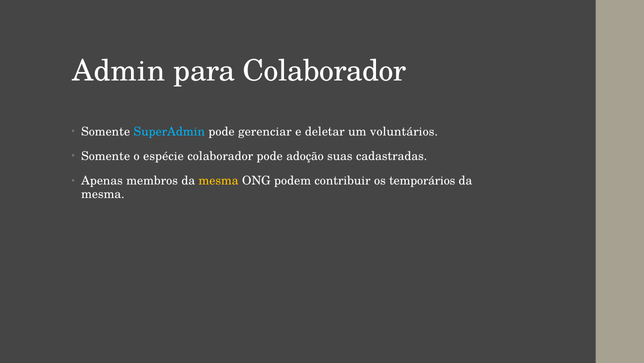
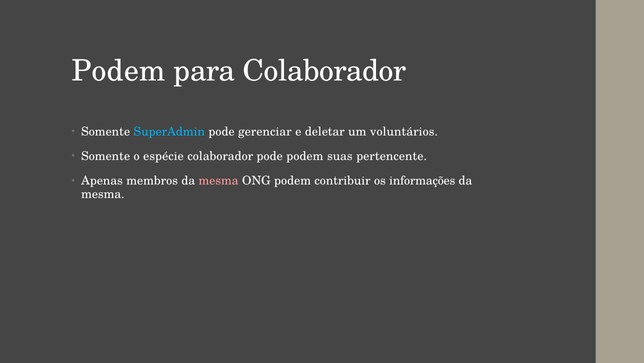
Admin at (119, 71): Admin -> Podem
pode adoção: adoção -> podem
cadastradas: cadastradas -> pertencente
mesma at (219, 180) colour: yellow -> pink
temporários: temporários -> informações
